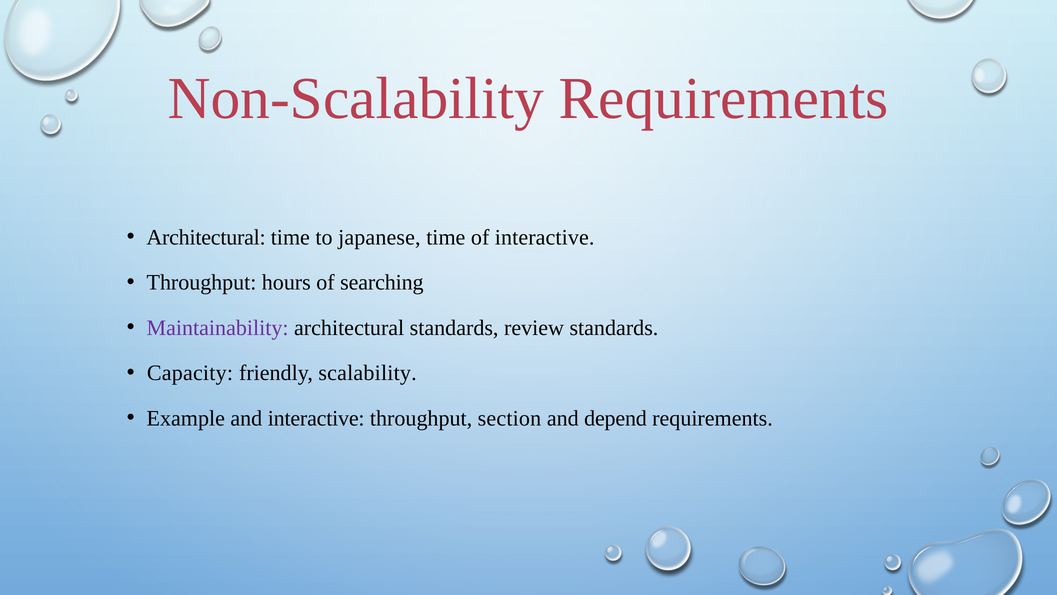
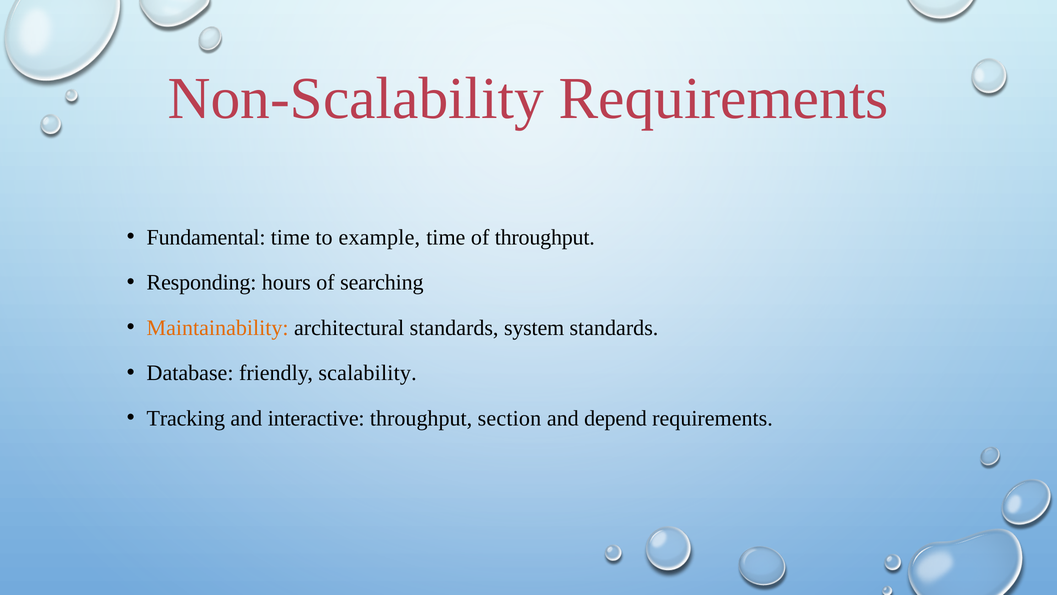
Architectural at (206, 237): Architectural -> Fundamental
japanese: japanese -> example
of interactive: interactive -> throughput
Throughput at (201, 282): Throughput -> Responding
Maintainability colour: purple -> orange
review: review -> system
Capacity: Capacity -> Database
Example: Example -> Tracking
